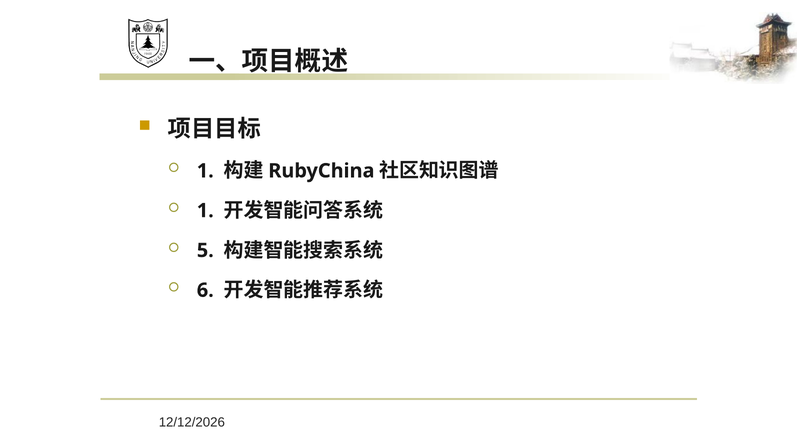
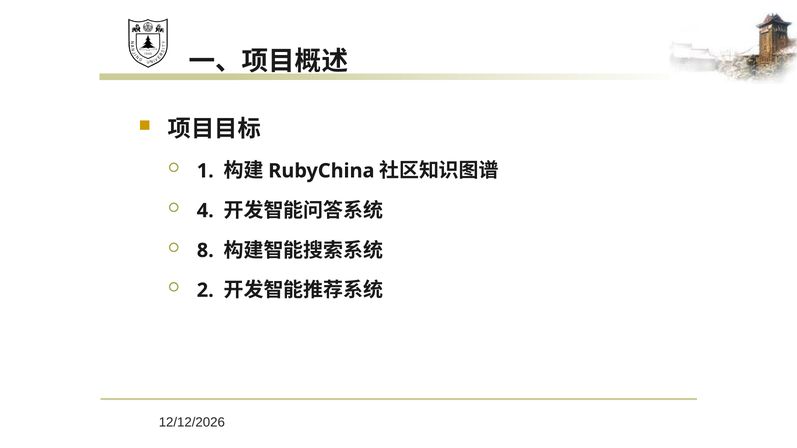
1 at (205, 211): 1 -> 4
5: 5 -> 8
6: 6 -> 2
